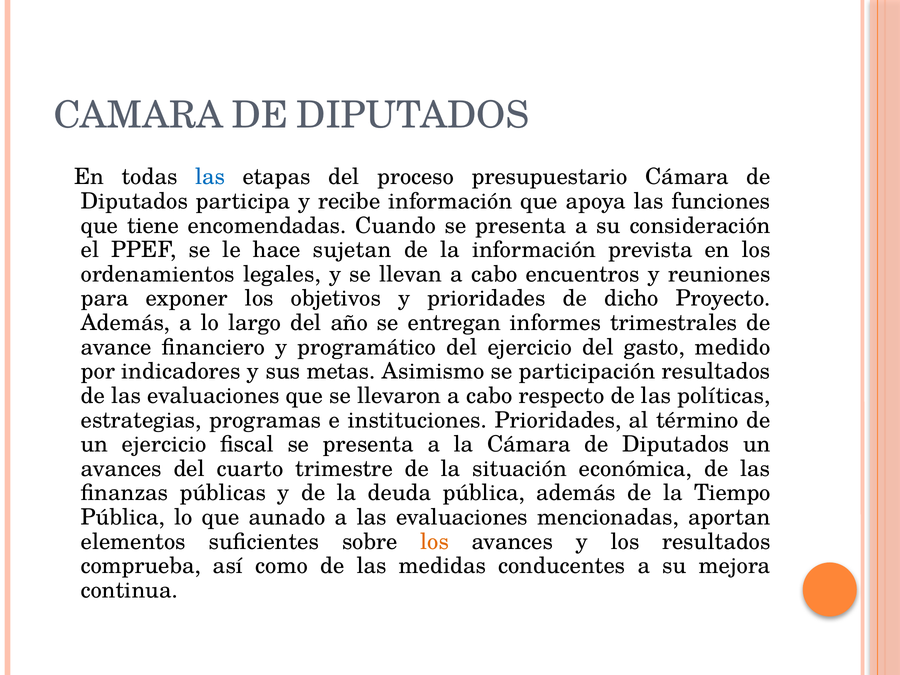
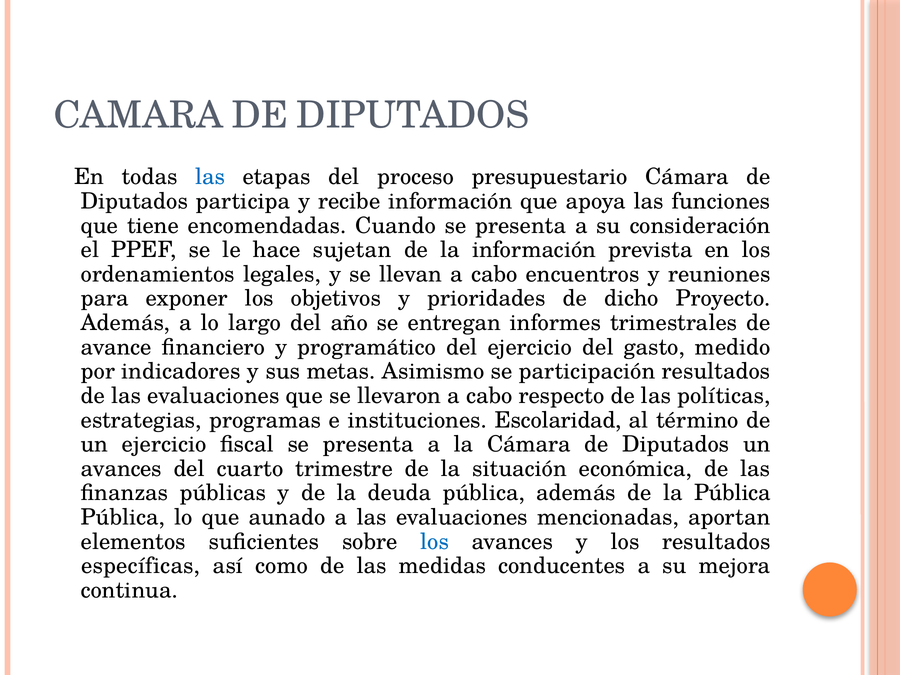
instituciones Prioridades: Prioridades -> Escolaridad
la Tiempo: Tiempo -> Pública
los at (435, 542) colour: orange -> blue
comprueba: comprueba -> específicas
